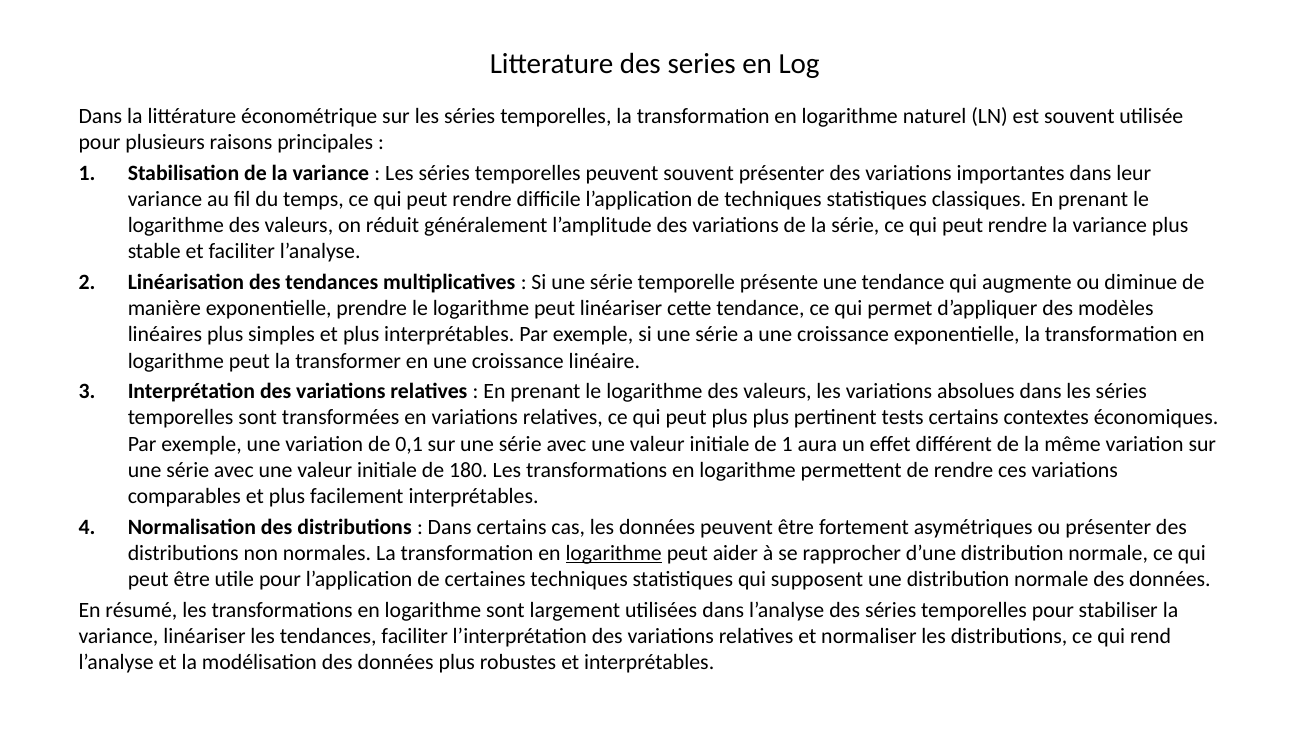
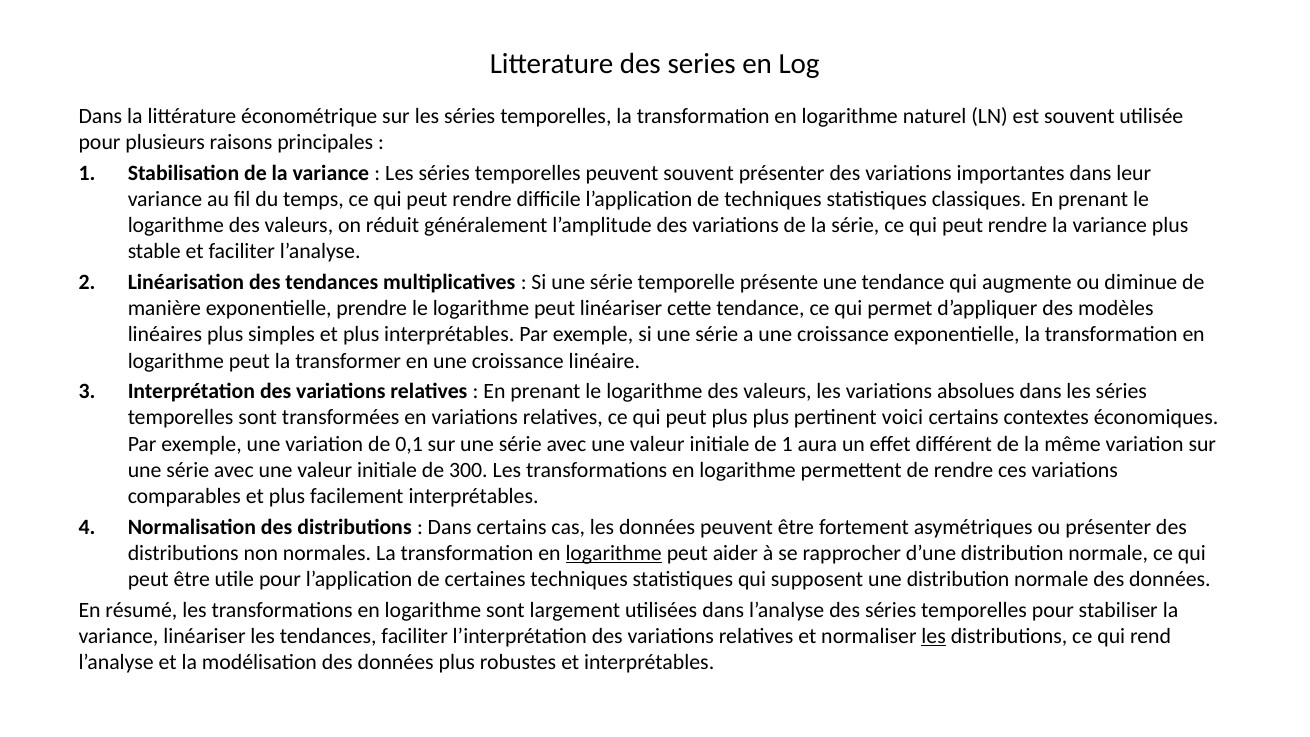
tests: tests -> voici
180: 180 -> 300
les at (934, 636) underline: none -> present
